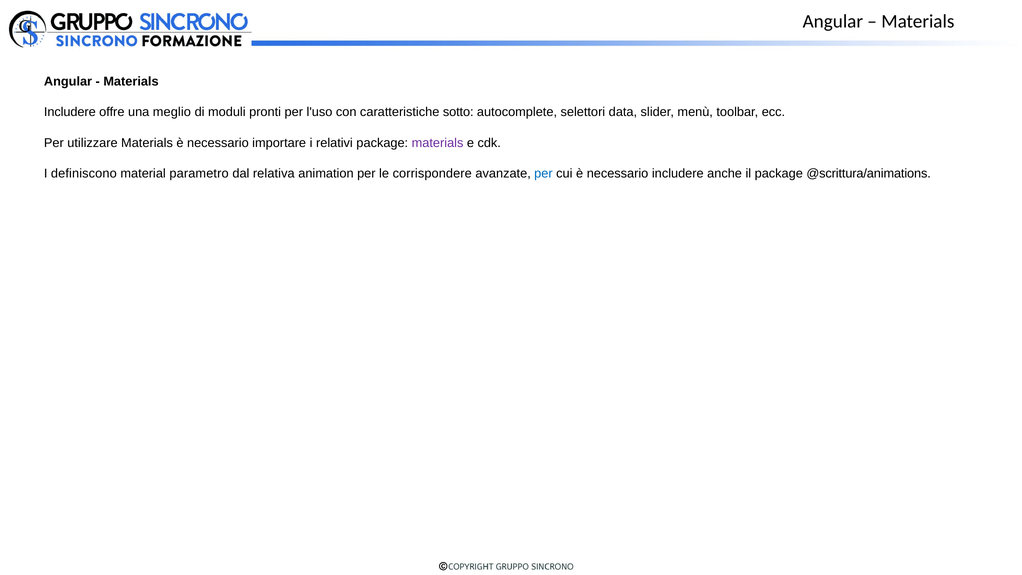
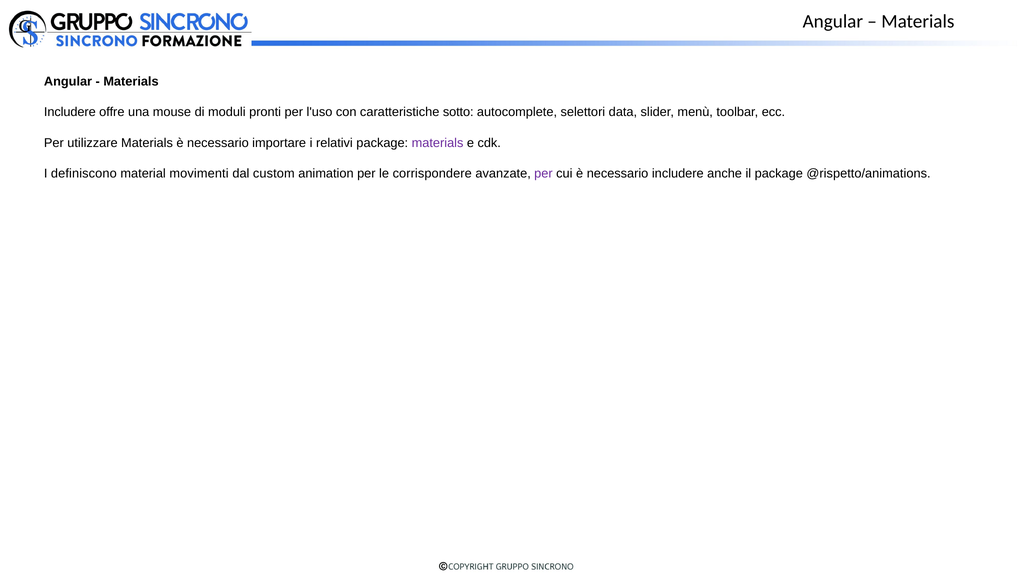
meglio: meglio -> mouse
parametro: parametro -> movimenti
relativa: relativa -> custom
per at (543, 173) colour: blue -> purple
@scrittura/animations: @scrittura/animations -> @rispetto/animations
